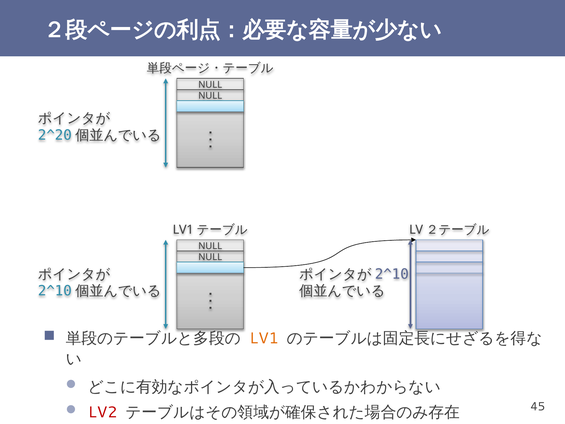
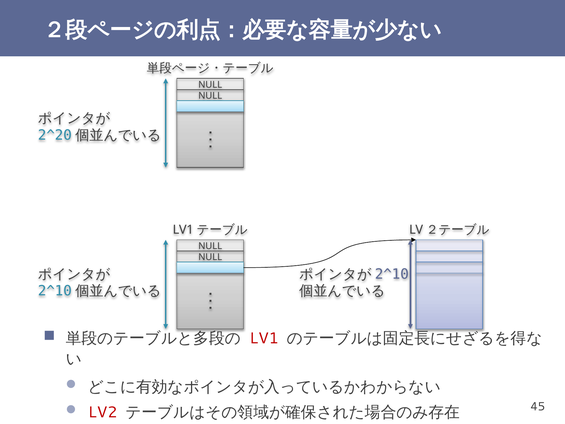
LV1 colour: orange -> red
